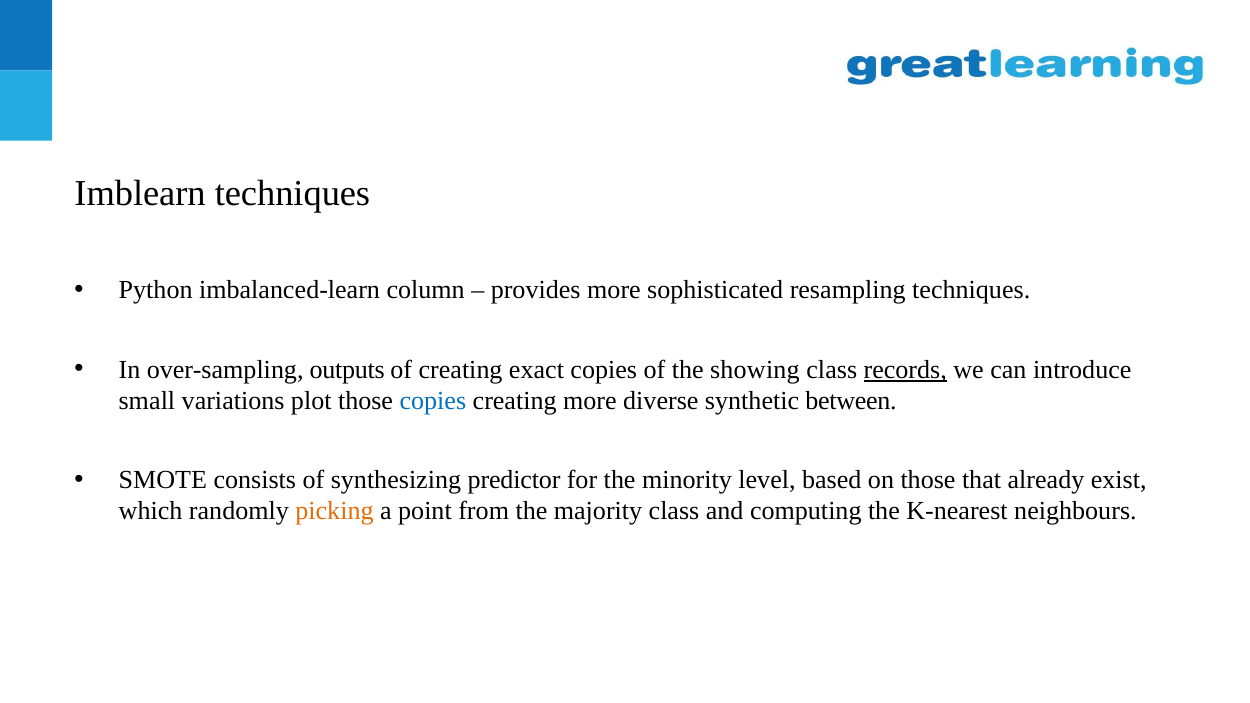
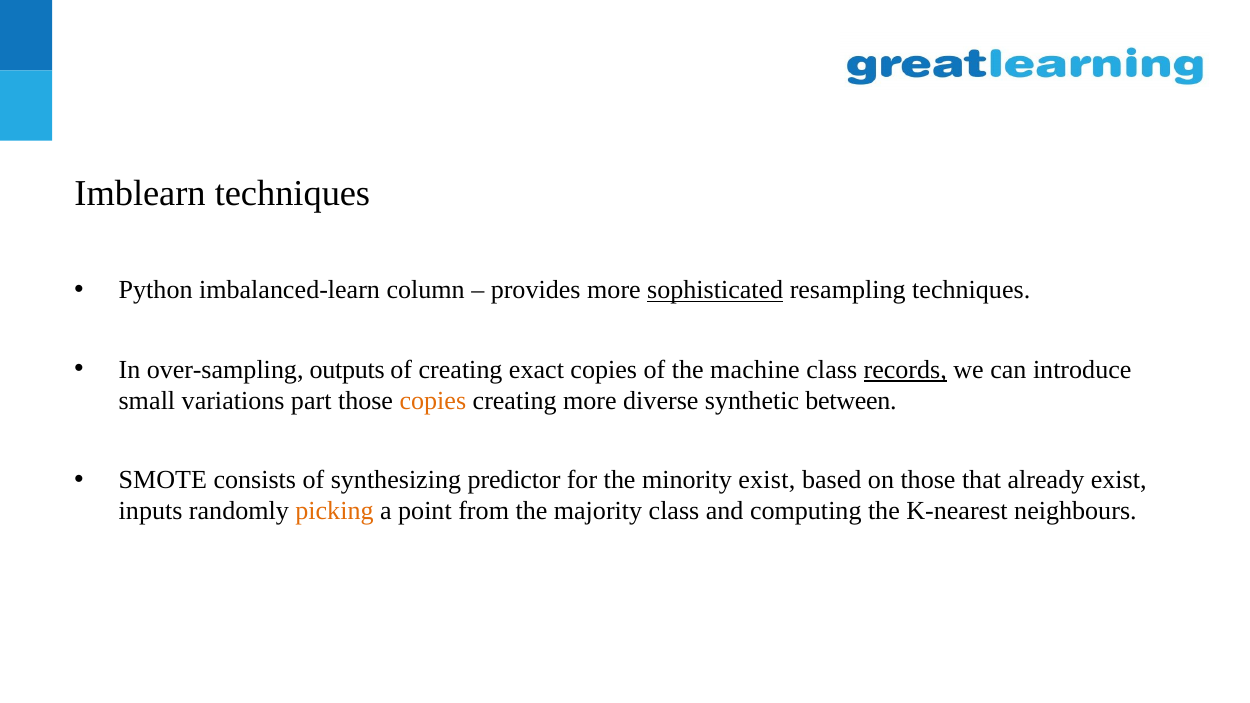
sophisticated underline: none -> present
showing: showing -> machine
plot: plot -> part
copies at (433, 401) colour: blue -> orange
minority level: level -> exist
which: which -> inputs
